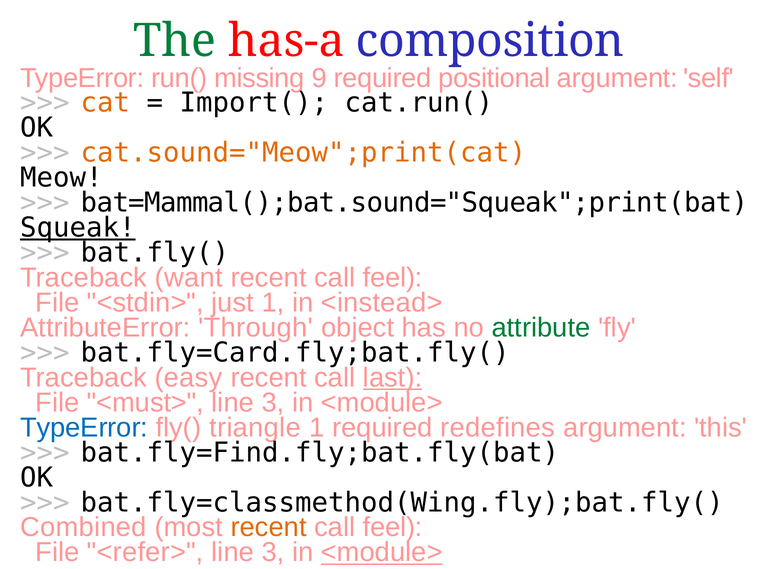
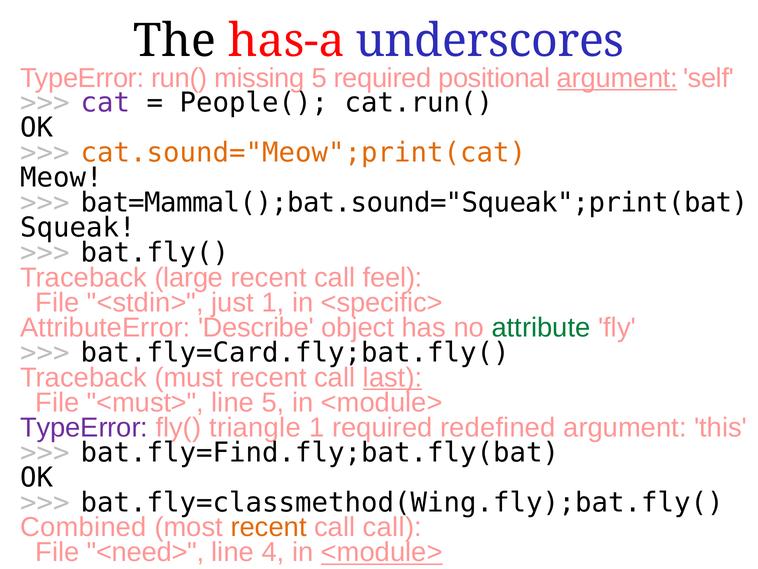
The colour: green -> black
composition: composition -> underscores
missing 9: 9 -> 5
argument at (617, 78) underline: none -> present
cat colour: orange -> purple
Import(: Import( -> People(
Squeak underline: present -> none
want: want -> large
<instead>: <instead> -> <specific>
Through: Through -> Describe
easy: easy -> must
3 at (273, 402): 3 -> 5
TypeError at (84, 427) colour: blue -> purple
redefines: redefines -> redefined
feel at (393, 527): feel -> call
<refer>: <refer> -> <need>
3 at (273, 552): 3 -> 4
